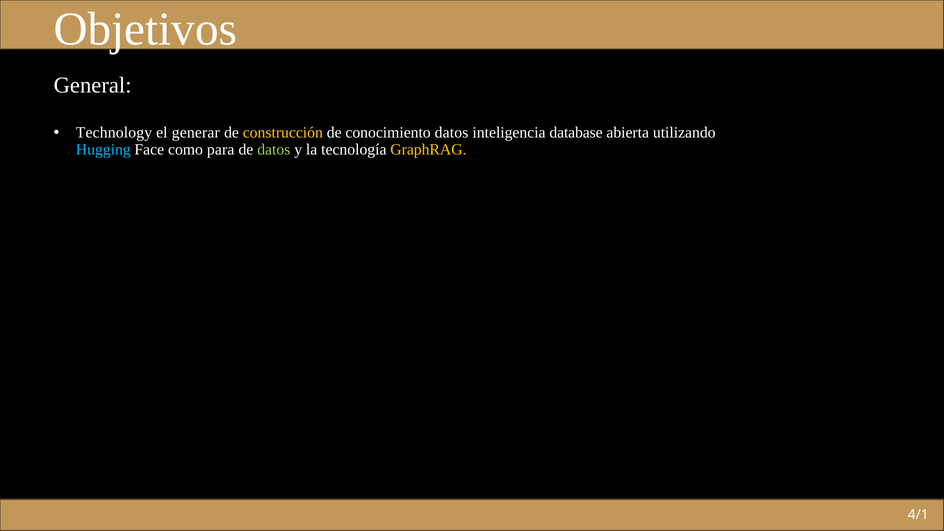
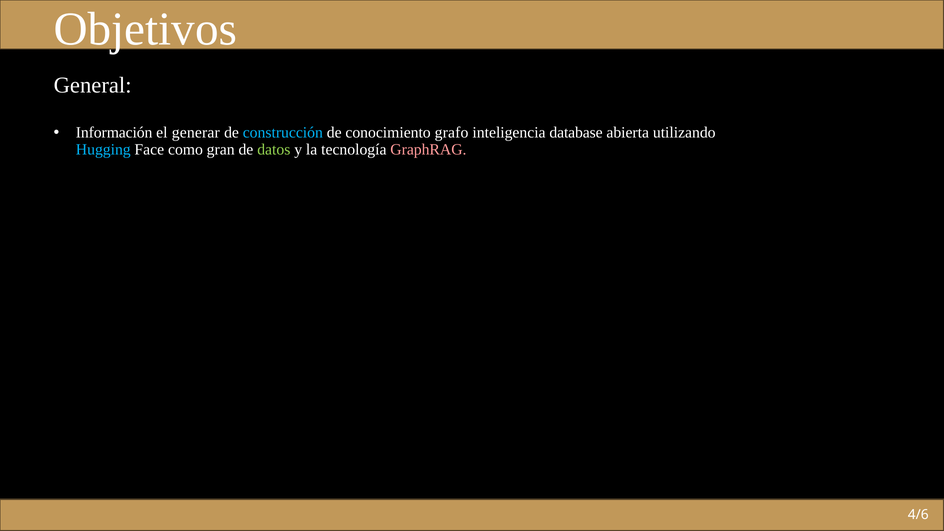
Technology: Technology -> Información
construcción colour: yellow -> light blue
conocimiento datos: datos -> grafo
para: para -> gran
GraphRAG colour: yellow -> pink
4/1: 4/1 -> 4/6
